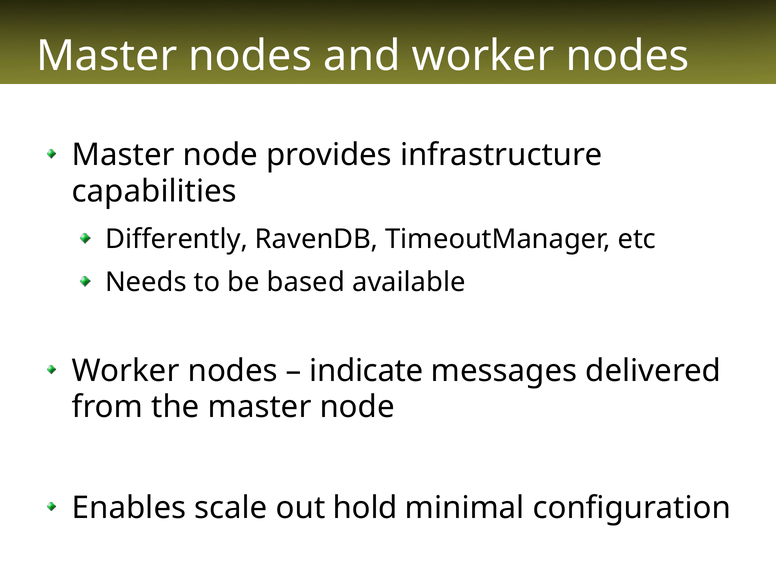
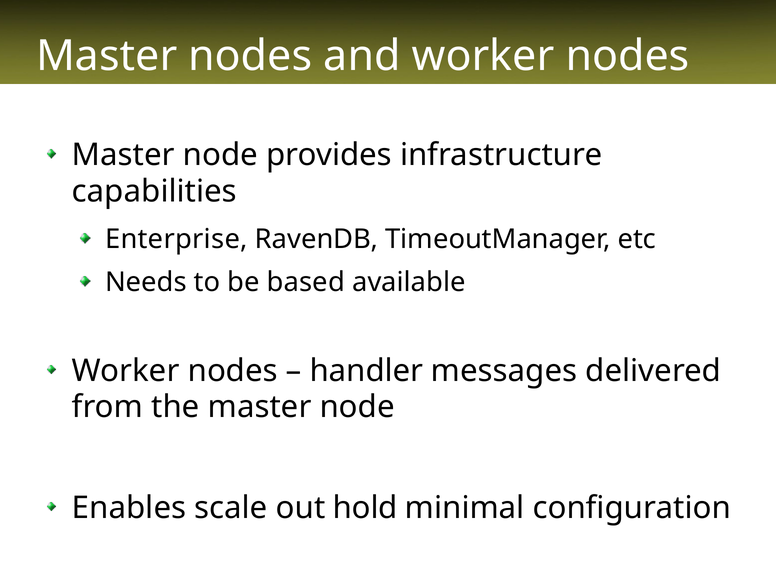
Differently: Differently -> Enterprise
indicate: indicate -> handler
